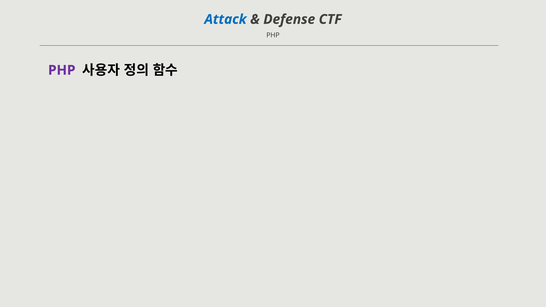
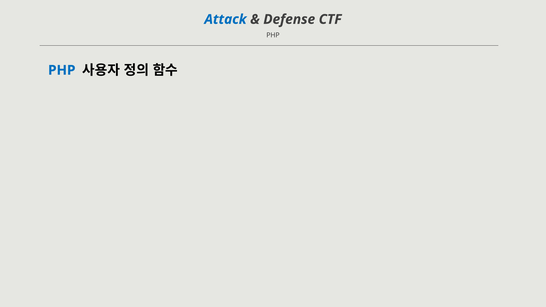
PHP at (62, 70) colour: purple -> blue
